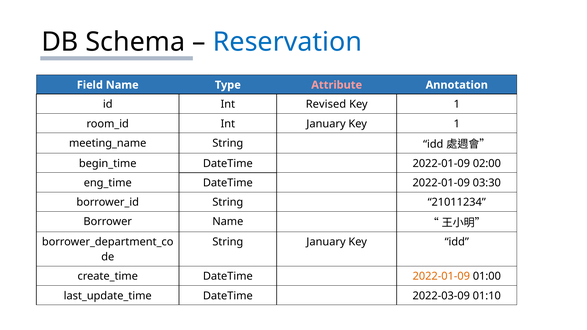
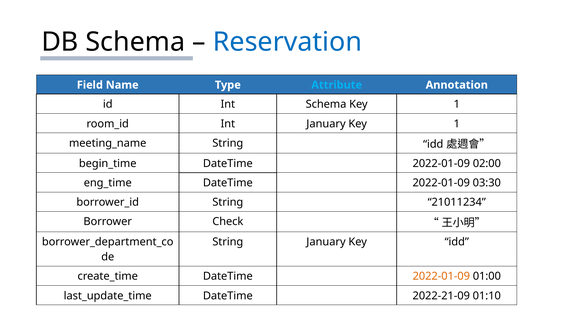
Attribute colour: pink -> light blue
Int Revised: Revised -> Schema
Borrower Name: Name -> Check
2022-03-09: 2022-03-09 -> 2022-21-09
